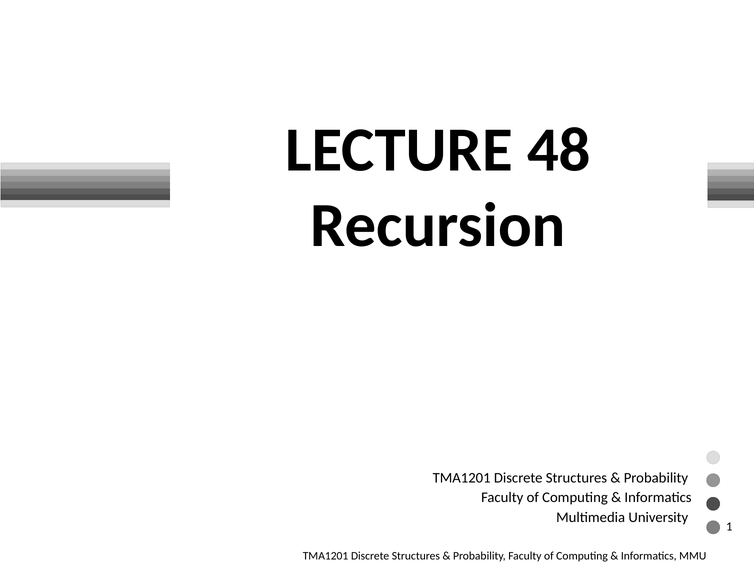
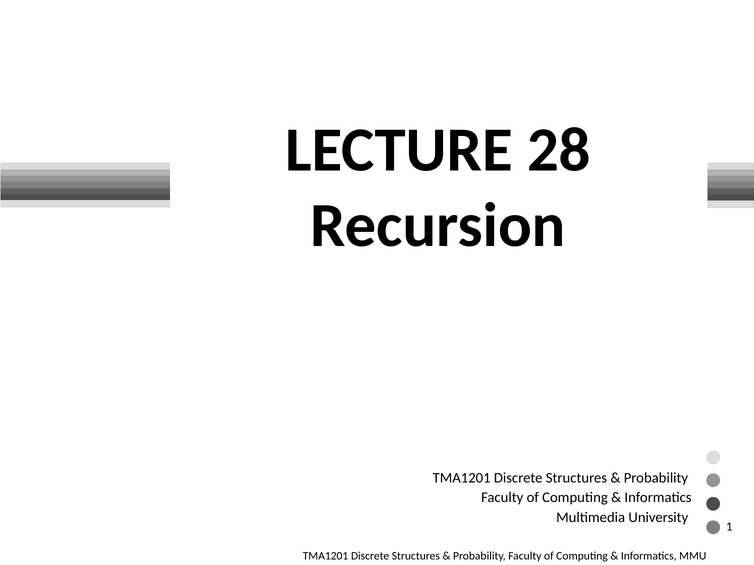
48: 48 -> 28
